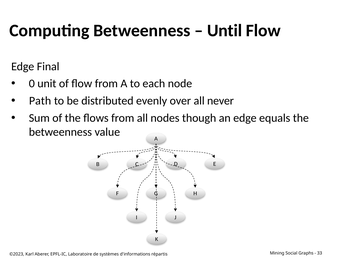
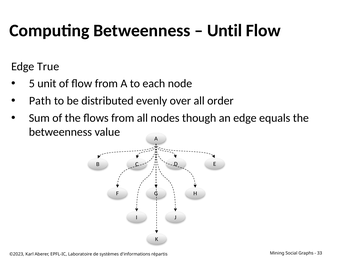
Final: Final -> True
0: 0 -> 5
never: never -> order
